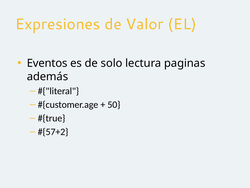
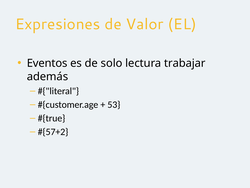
paginas: paginas -> trabajar
50: 50 -> 53
